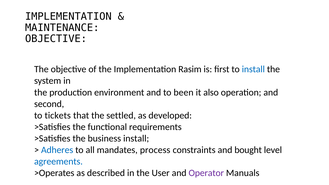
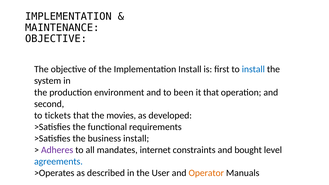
Implementation Rasim: Rasim -> Install
it also: also -> that
settled: settled -> movies
Adheres colour: blue -> purple
process: process -> internet
Operator colour: purple -> orange
